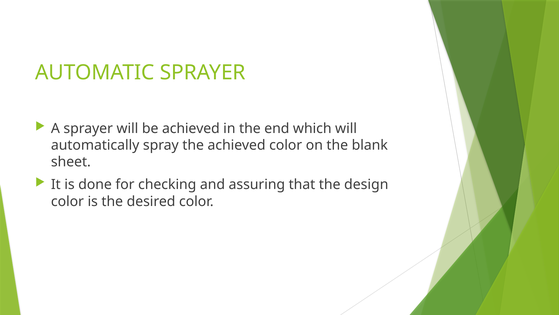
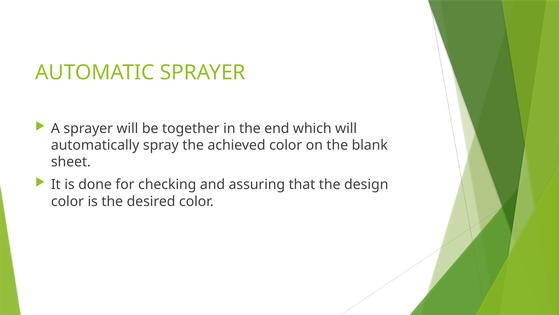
be achieved: achieved -> together
